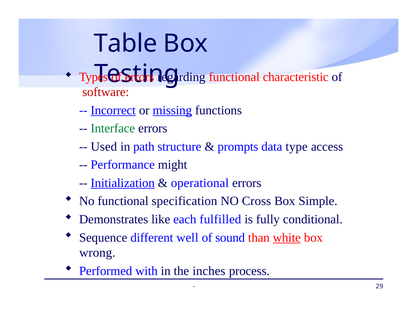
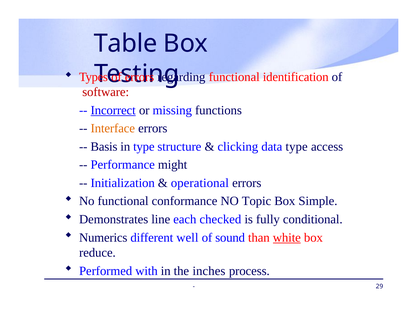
characteristic: characteristic -> identification
missing underline: present -> none
Interface colour: green -> orange
Used: Used -> Basis
in path: path -> type
prompts: prompts -> clicking
Initialization underline: present -> none
specification: specification -> conformance
Cross: Cross -> Topic
like: like -> line
fulfilled: fulfilled -> checked
Sequence: Sequence -> Numerics
wrong: wrong -> reduce
